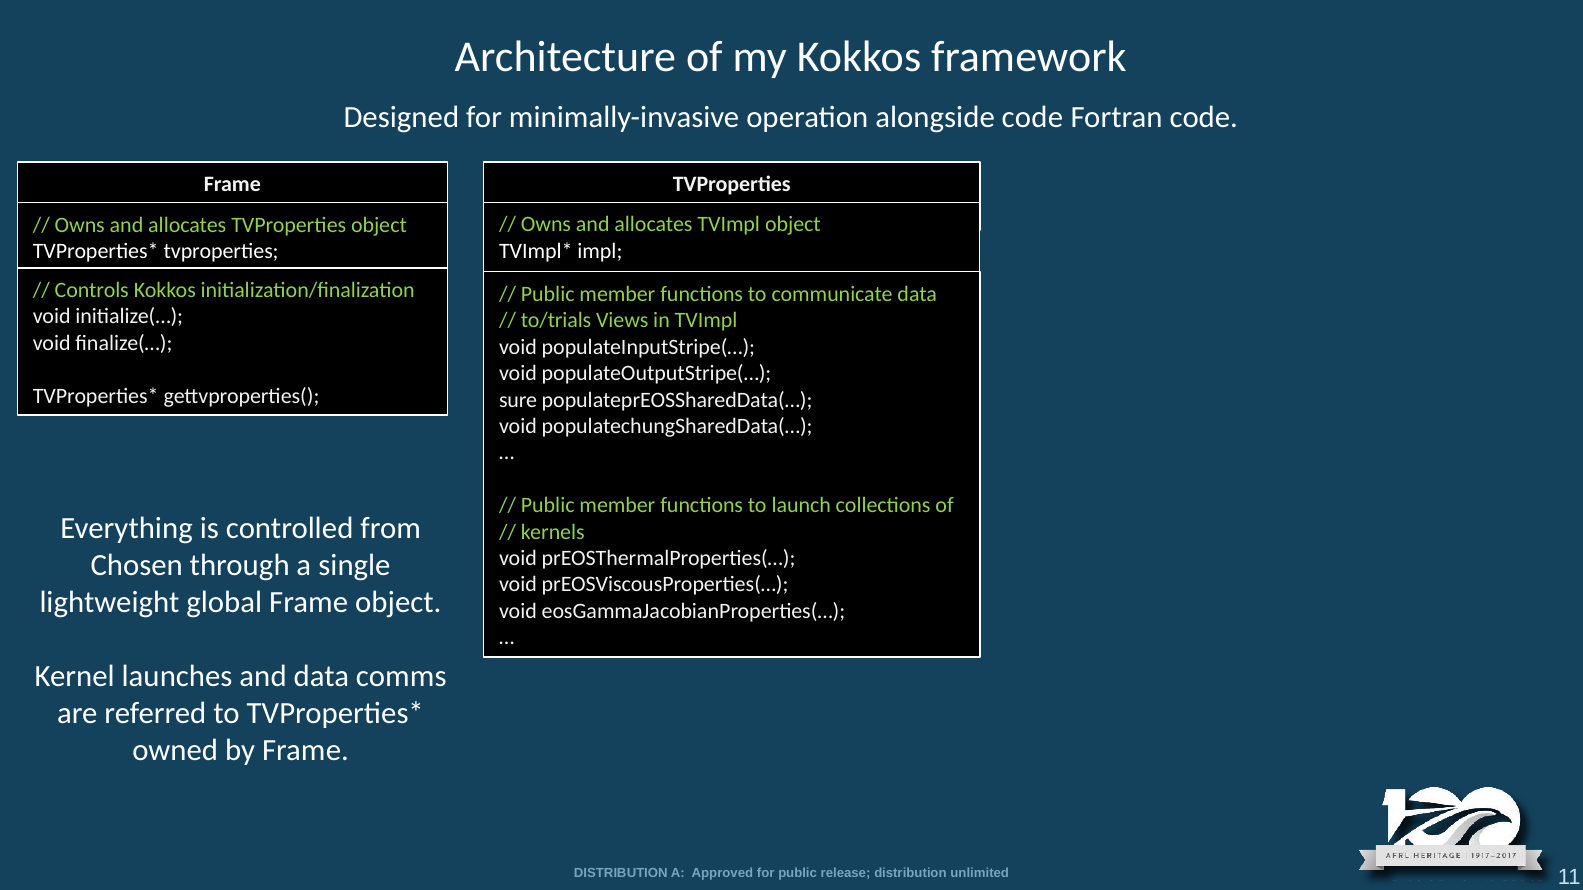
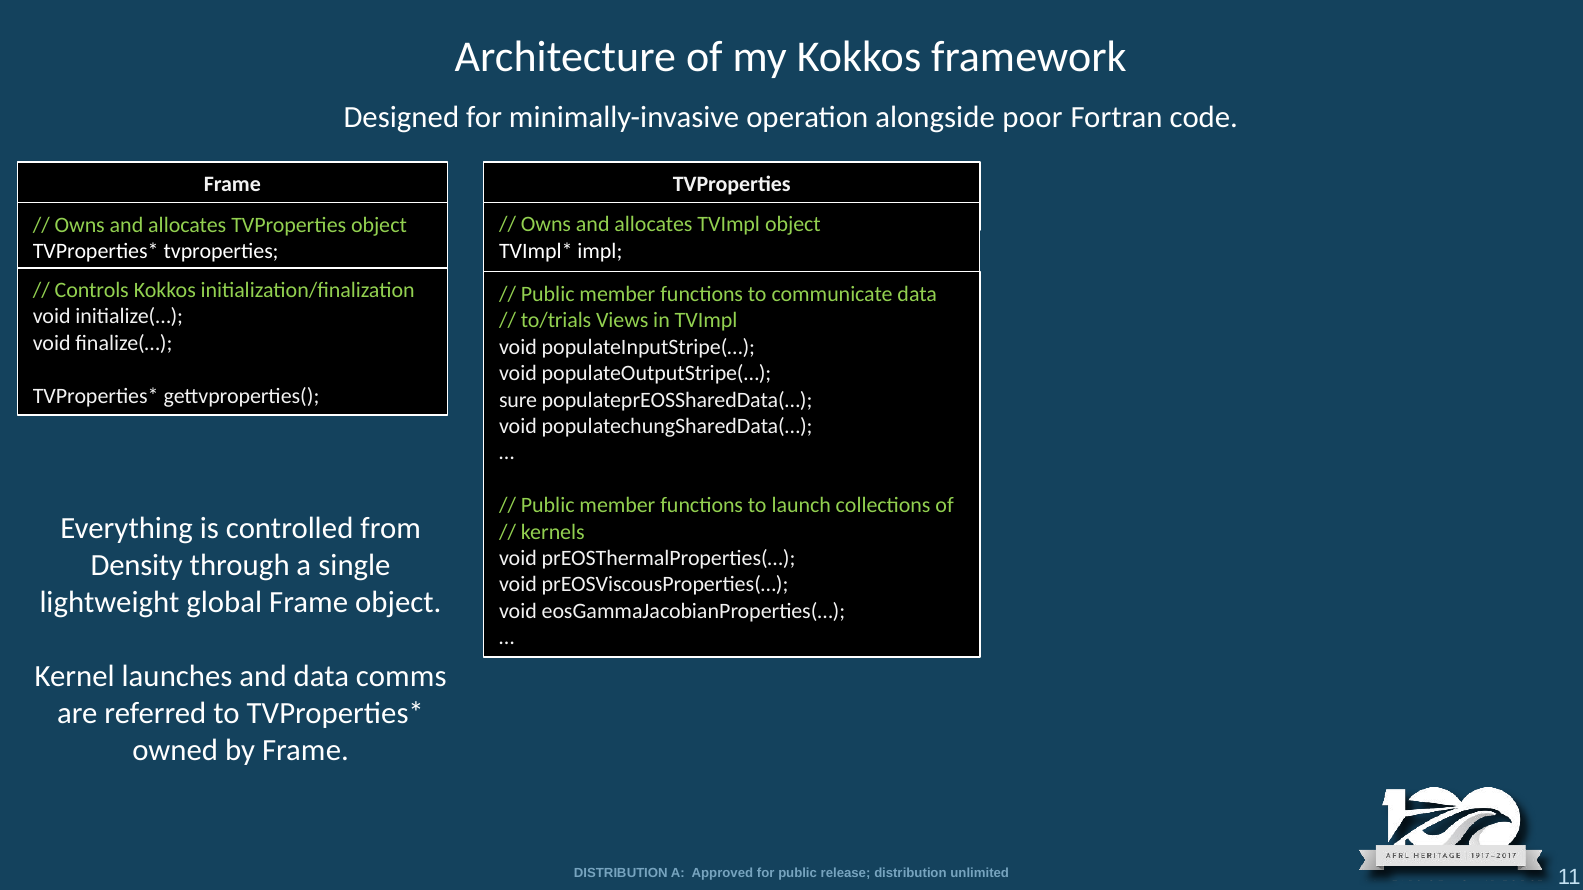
alongside code: code -> poor
Chosen: Chosen -> Density
